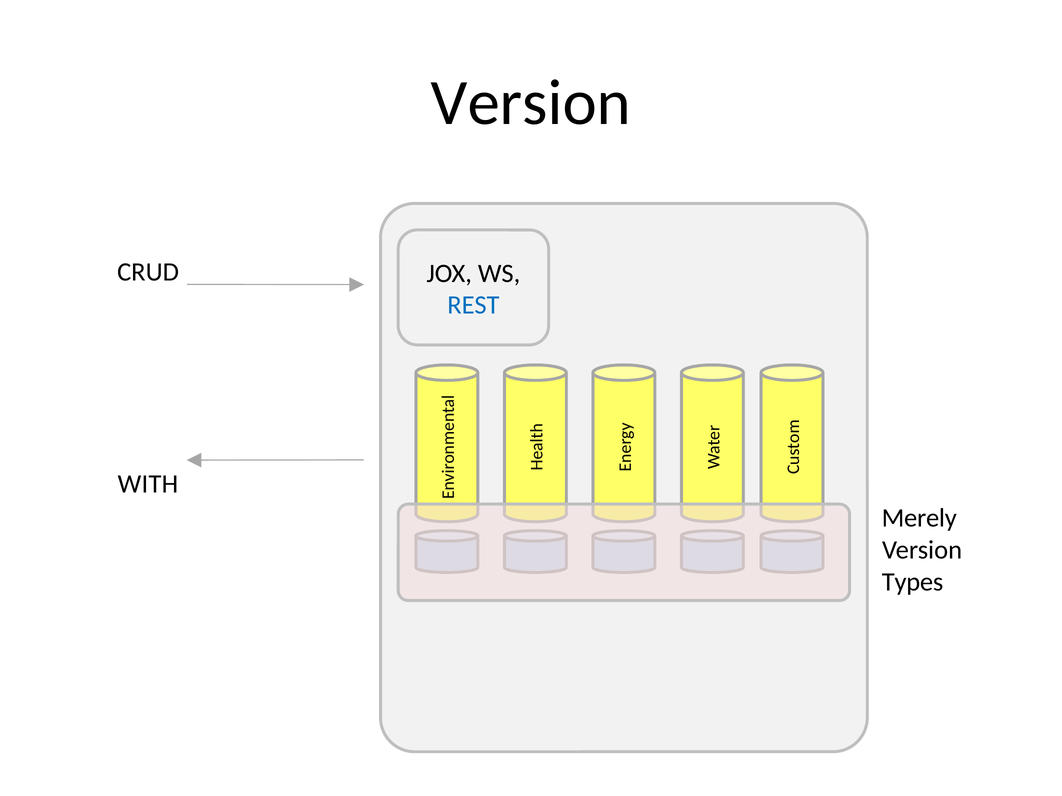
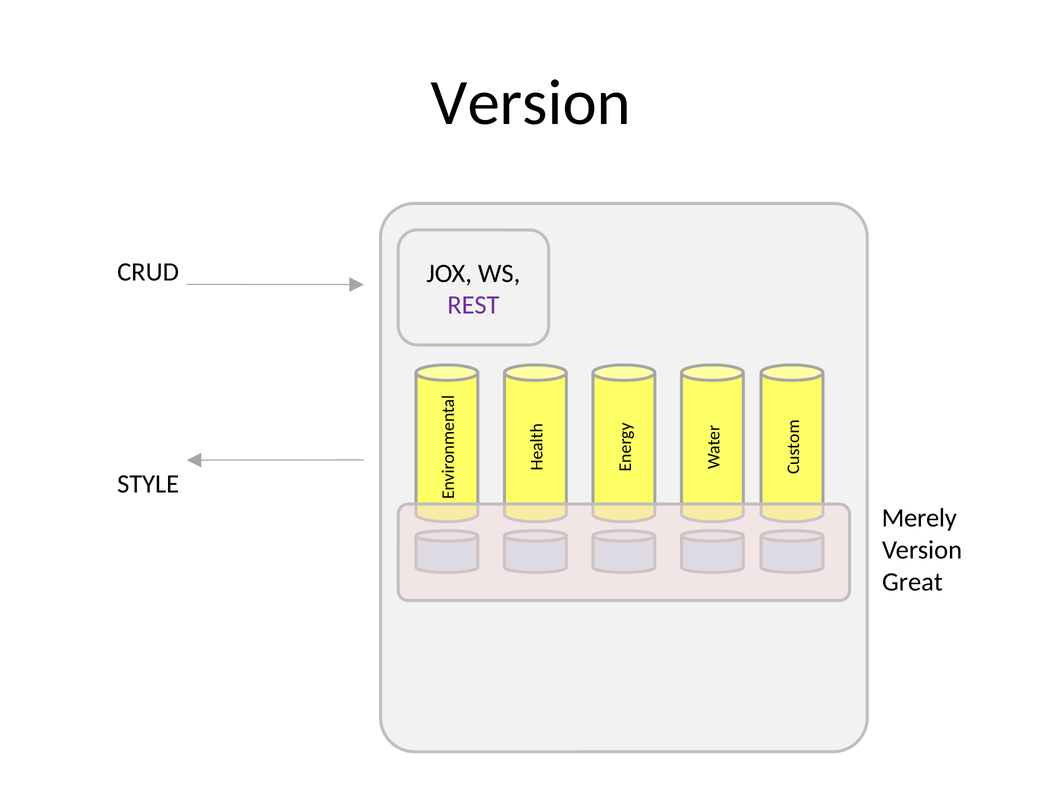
REST colour: blue -> purple
WITH: WITH -> STYLE
Types: Types -> Great
